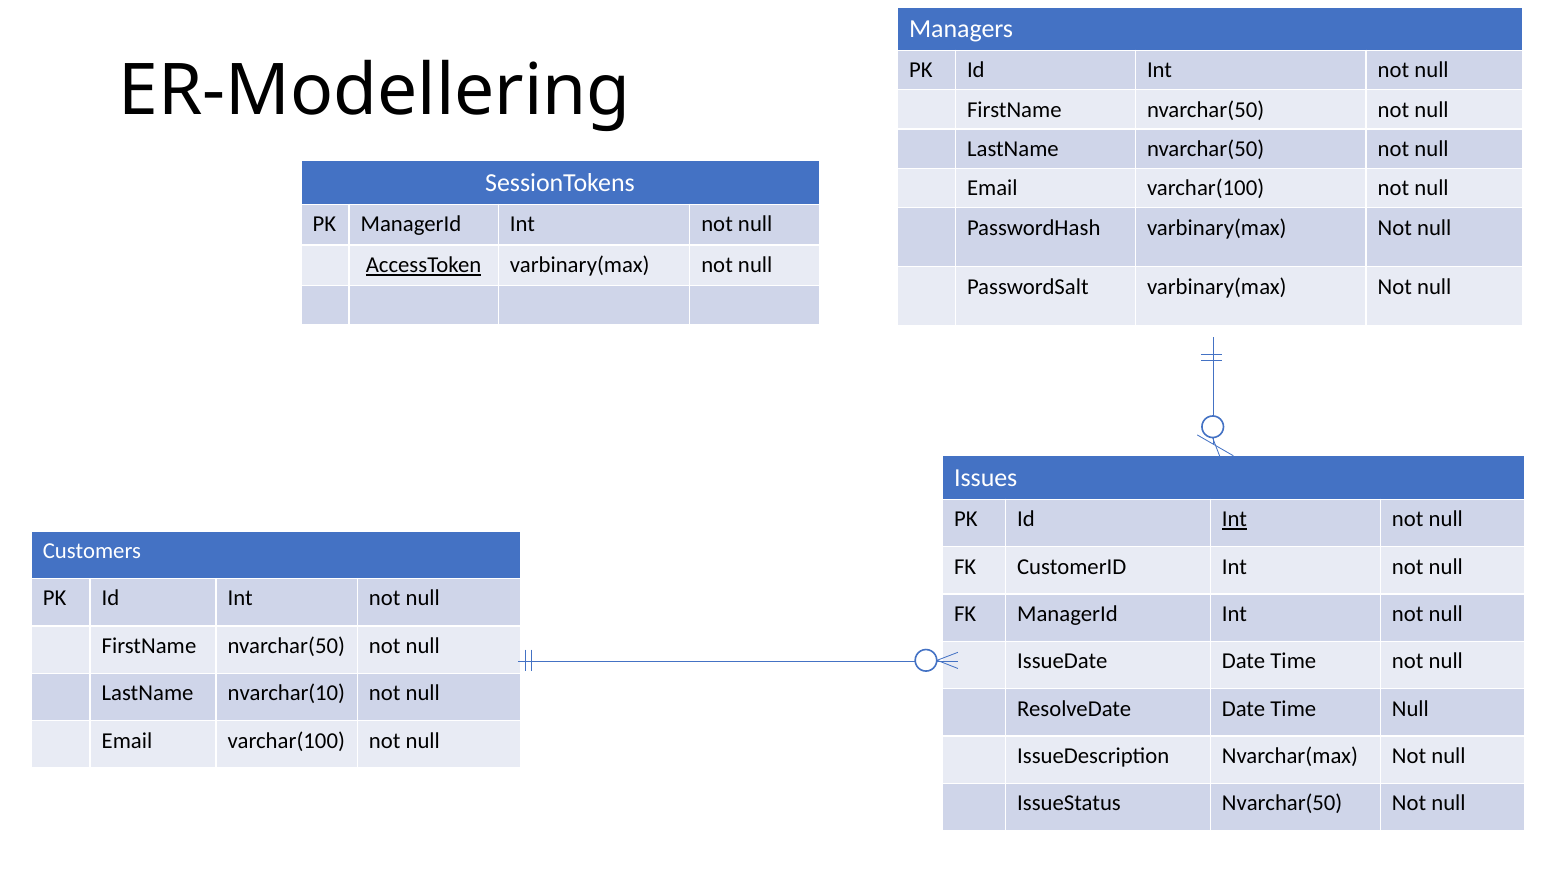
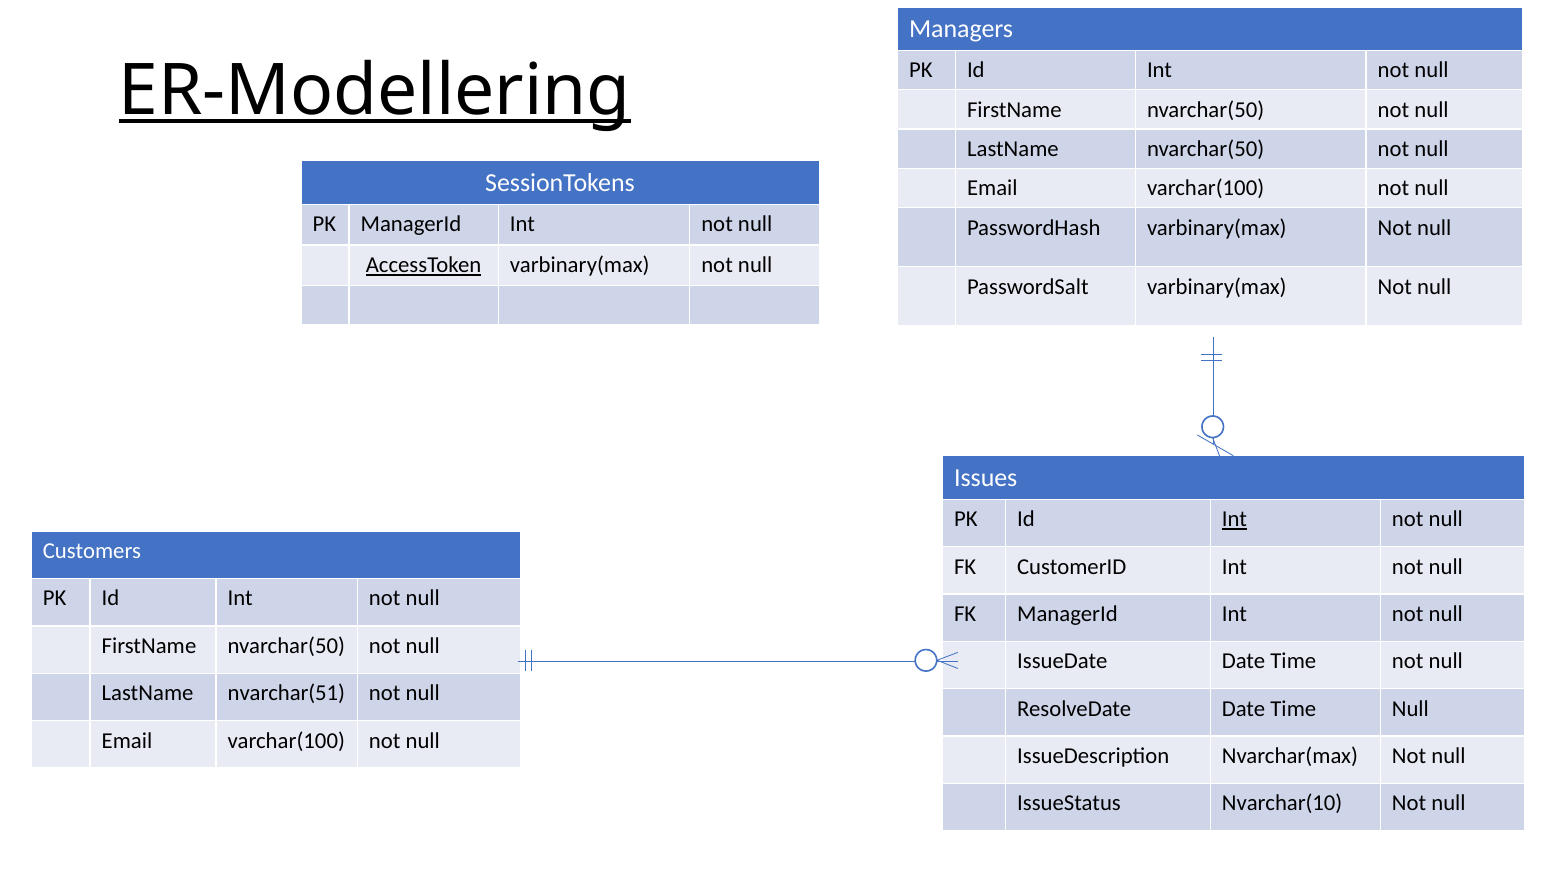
ER-Modellering underline: none -> present
nvarchar(10: nvarchar(10 -> nvarchar(51
IssueStatus Nvarchar(50: Nvarchar(50 -> Nvarchar(10
